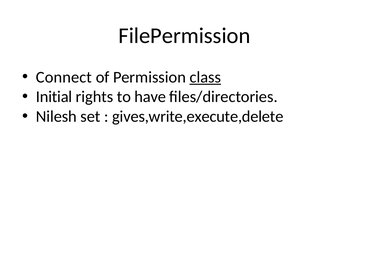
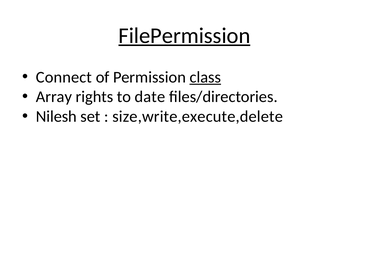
FilePermission underline: none -> present
Initial: Initial -> Array
have: have -> date
gives,write,execute,delete: gives,write,execute,delete -> size,write,execute,delete
